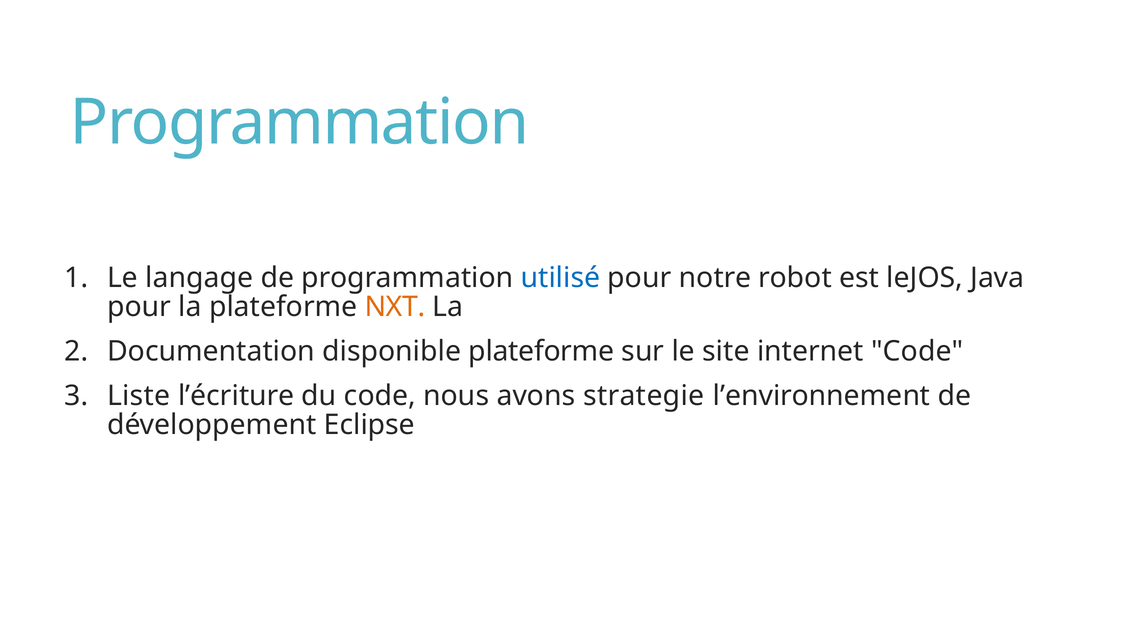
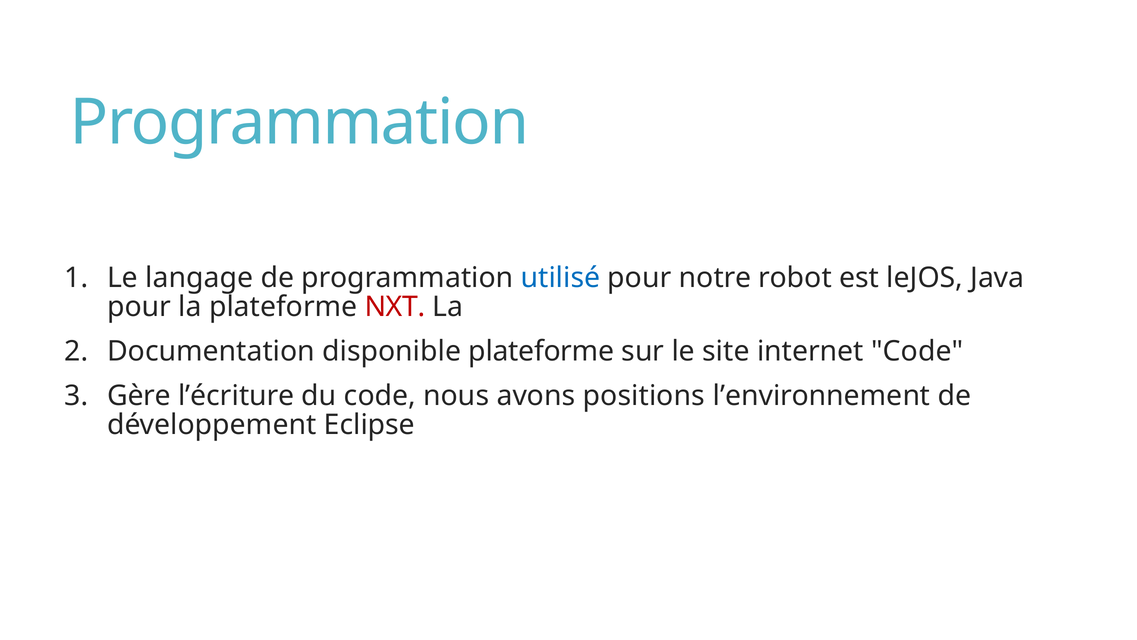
NXT colour: orange -> red
Liste: Liste -> Gère
strategie: strategie -> positions
